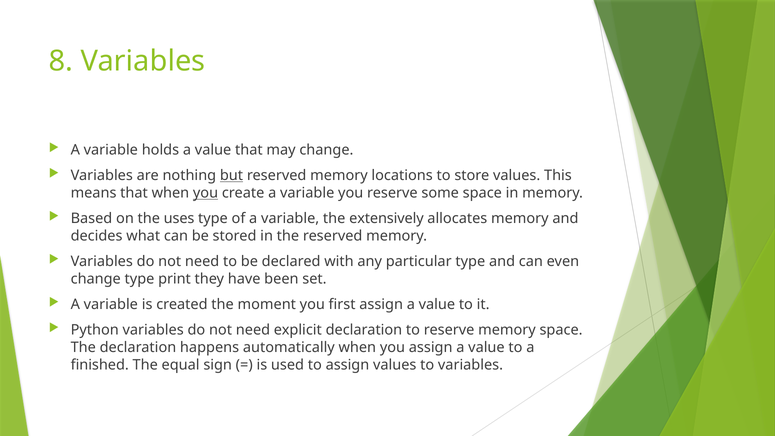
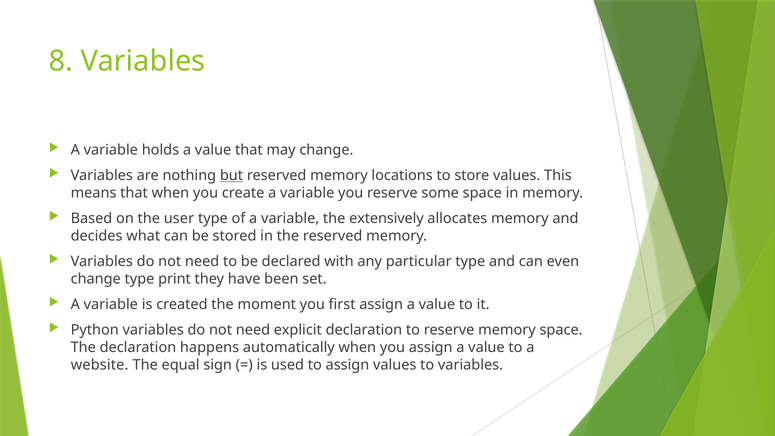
you at (206, 193) underline: present -> none
uses: uses -> user
finished: finished -> website
